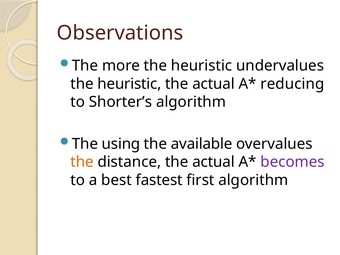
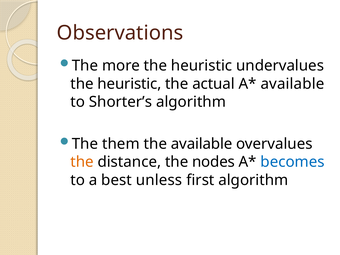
reducing at (292, 84): reducing -> available
using: using -> them
distance the actual: actual -> nodes
becomes colour: purple -> blue
fastest: fastest -> unless
